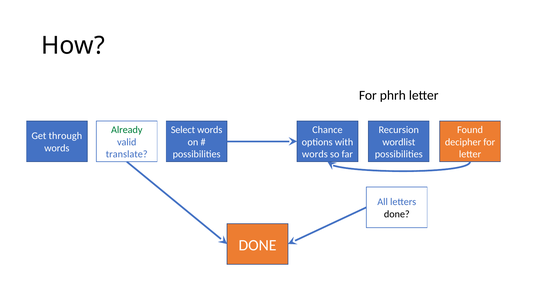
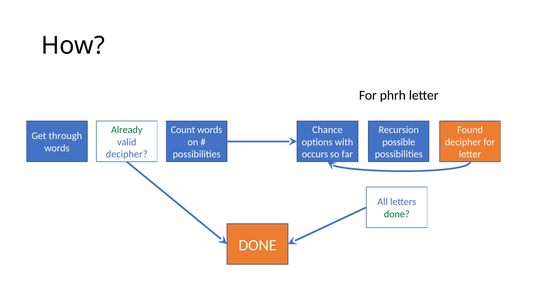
Select: Select -> Count
wordlist: wordlist -> possible
translate at (127, 154): translate -> decipher
words at (315, 154): words -> occurs
done at (397, 214) colour: black -> green
